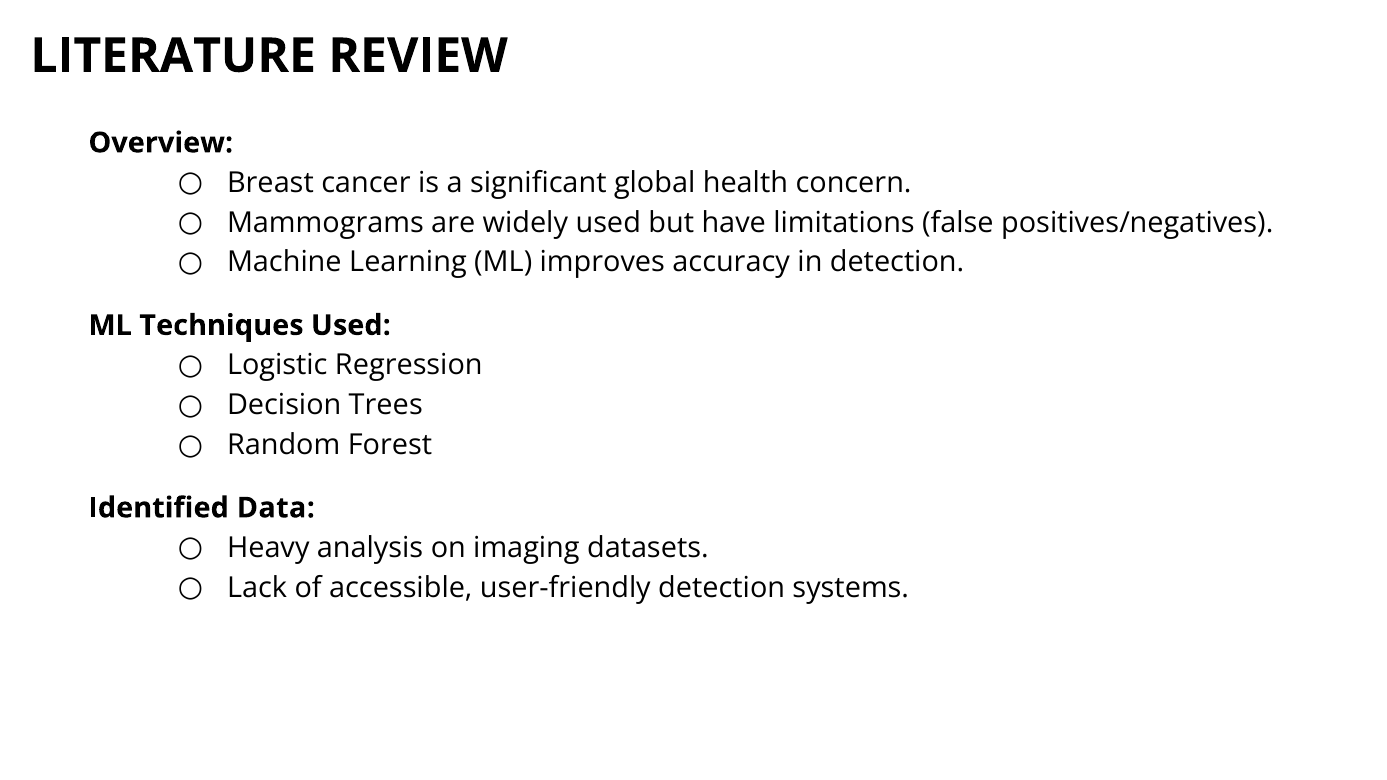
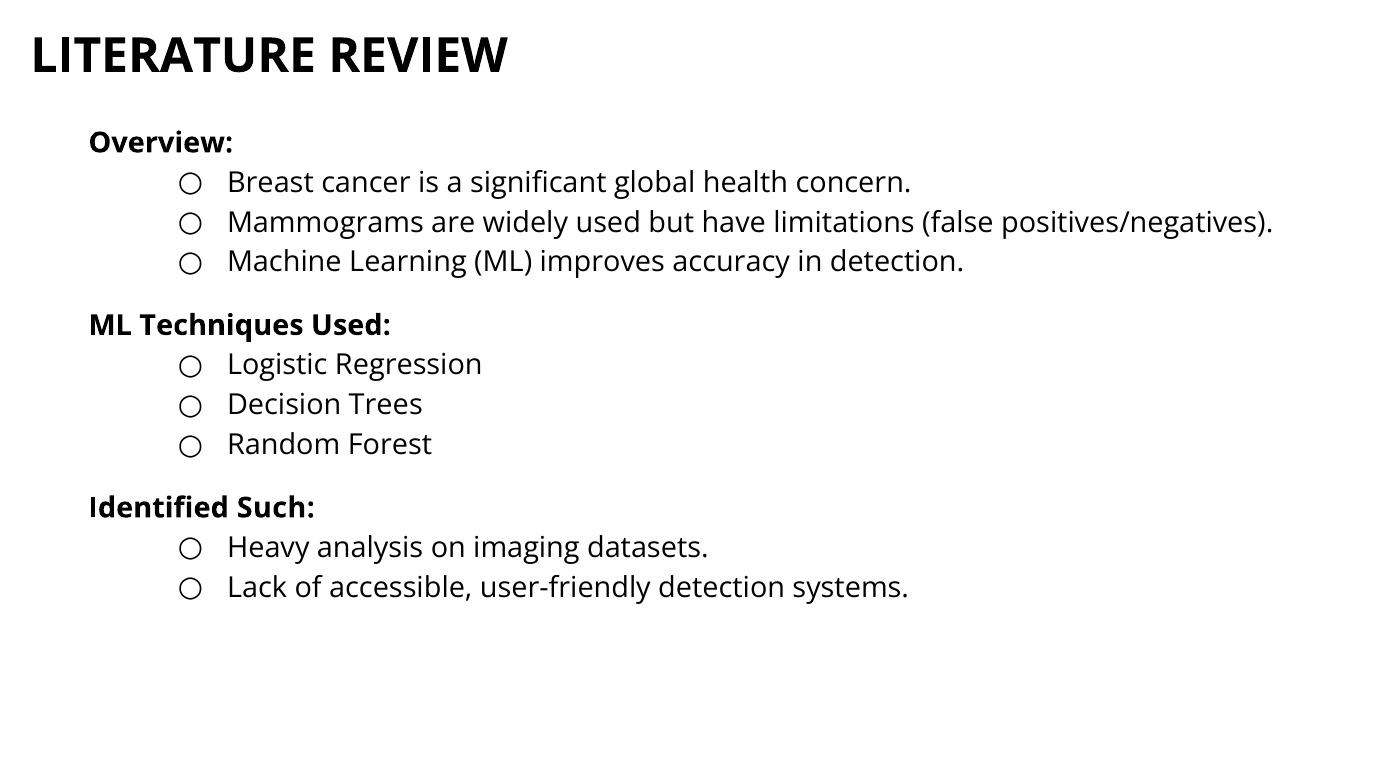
Data: Data -> Such
